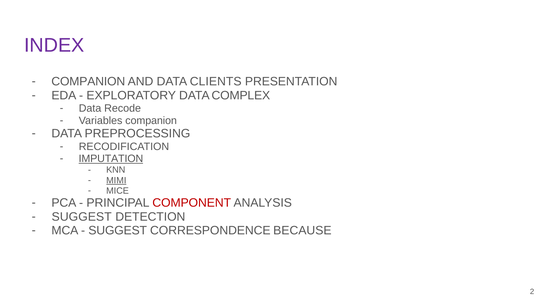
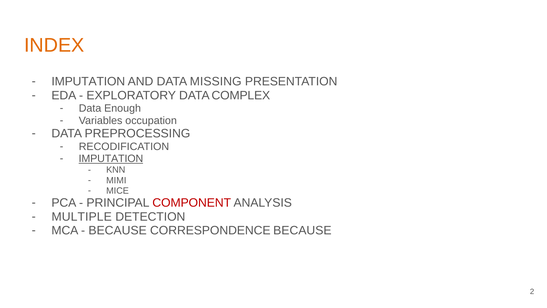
INDEX colour: purple -> orange
COMPANION at (88, 81): COMPANION -> IMPUTATION
CLIENTS: CLIENTS -> MISSING
Recode: Recode -> Enough
Variables companion: companion -> occupation
MIMI underline: present -> none
SUGGEST at (82, 217): SUGGEST -> MULTIPLE
SUGGEST at (118, 230): SUGGEST -> BECAUSE
